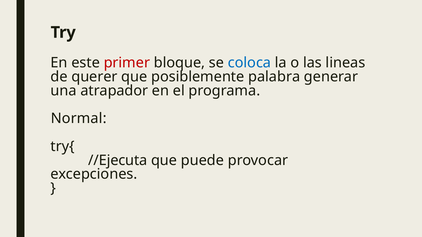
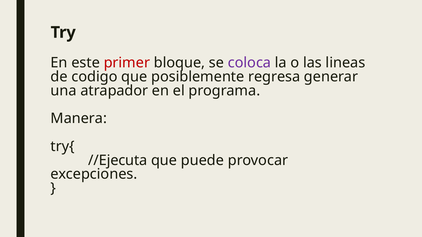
coloca colour: blue -> purple
querer: querer -> codigo
palabra: palabra -> regresa
Normal: Normal -> Manera
